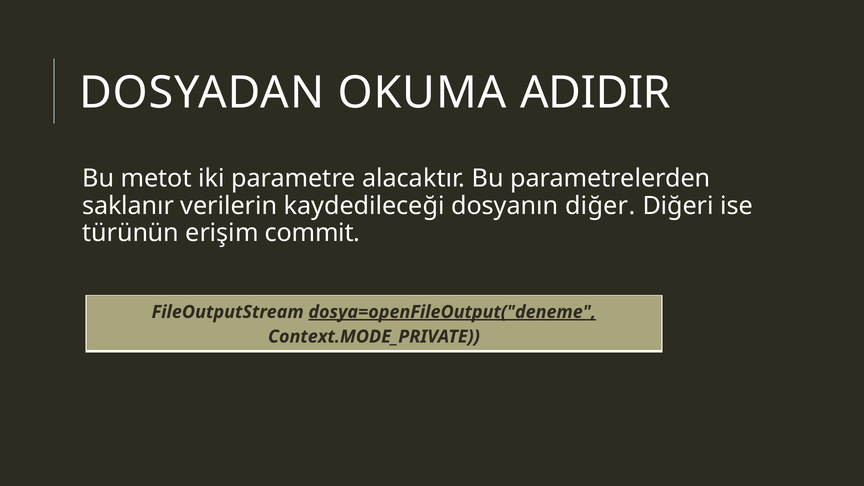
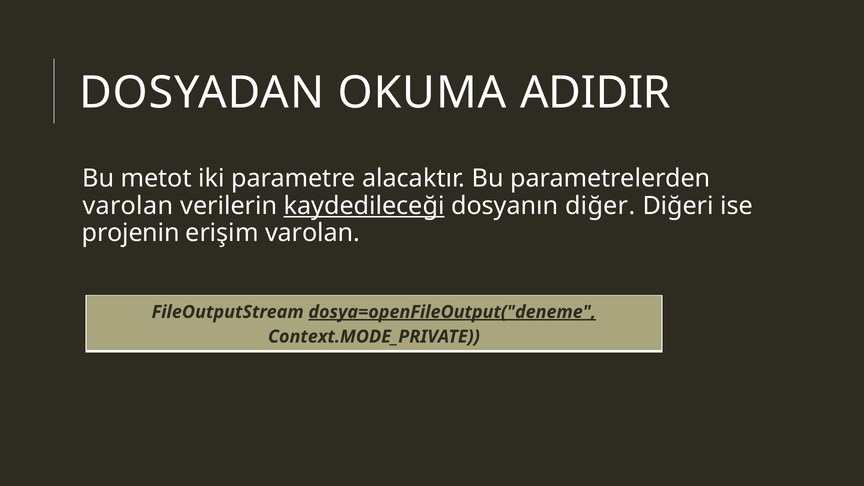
saklanır at (128, 206): saklanır -> varolan
kaydedileceği underline: none -> present
türünün: türünün -> projenin
erişim commit: commit -> varolan
